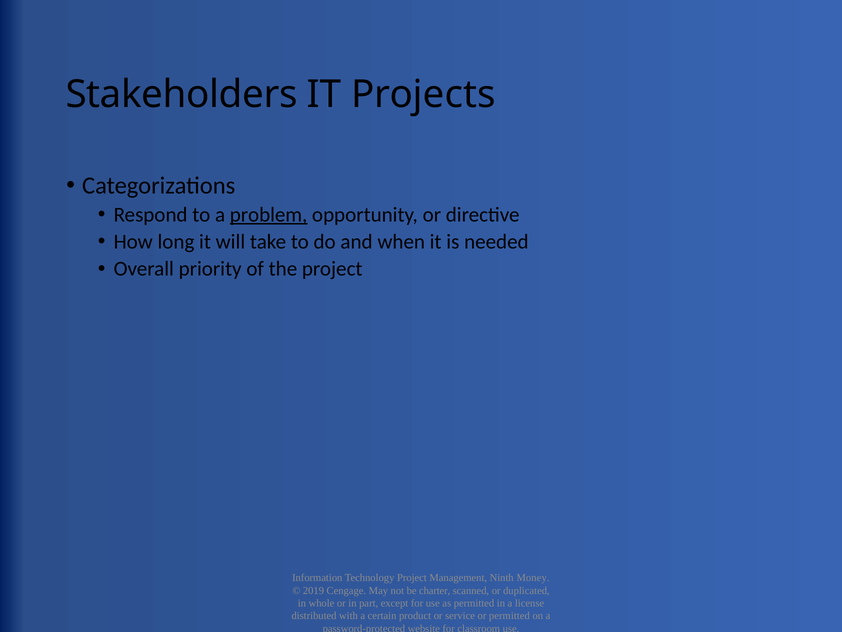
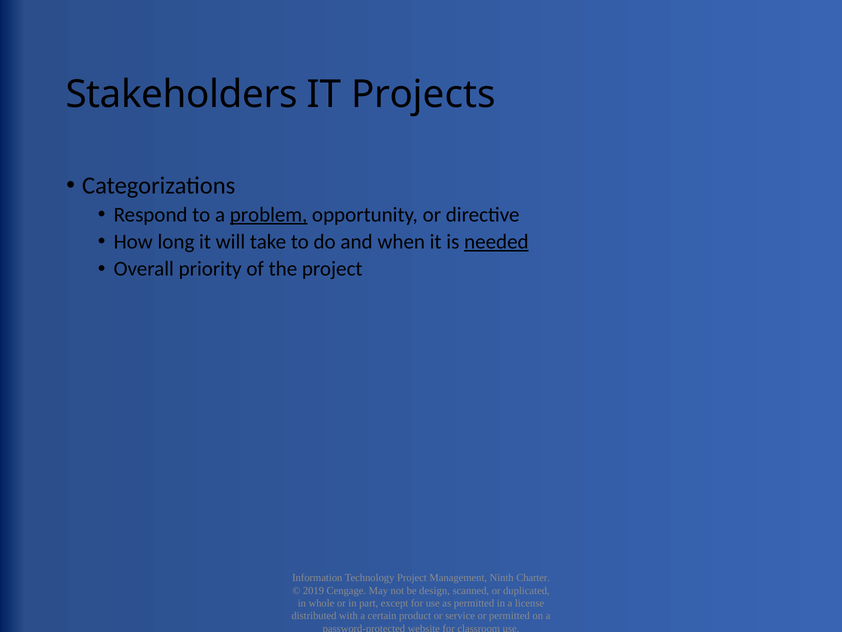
needed underline: none -> present
Money: Money -> Charter
charter: charter -> design
